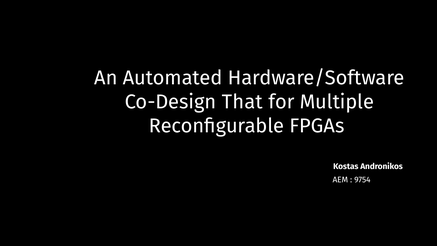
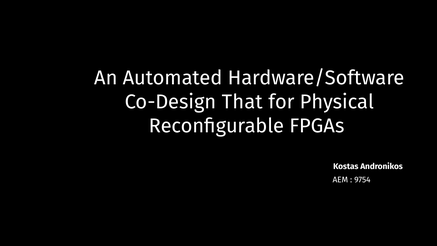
Multiple: Multiple -> Physical
